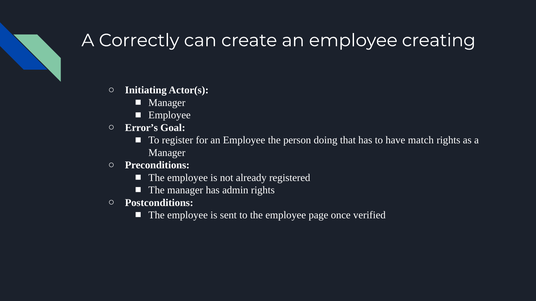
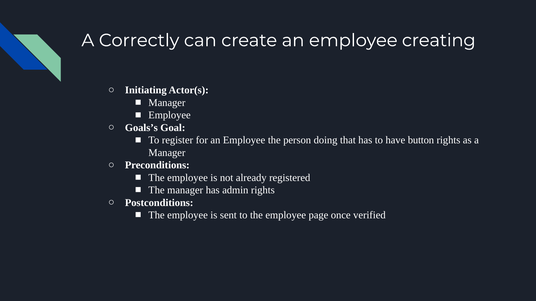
Error’s: Error’s -> Goals’s
match: match -> button
